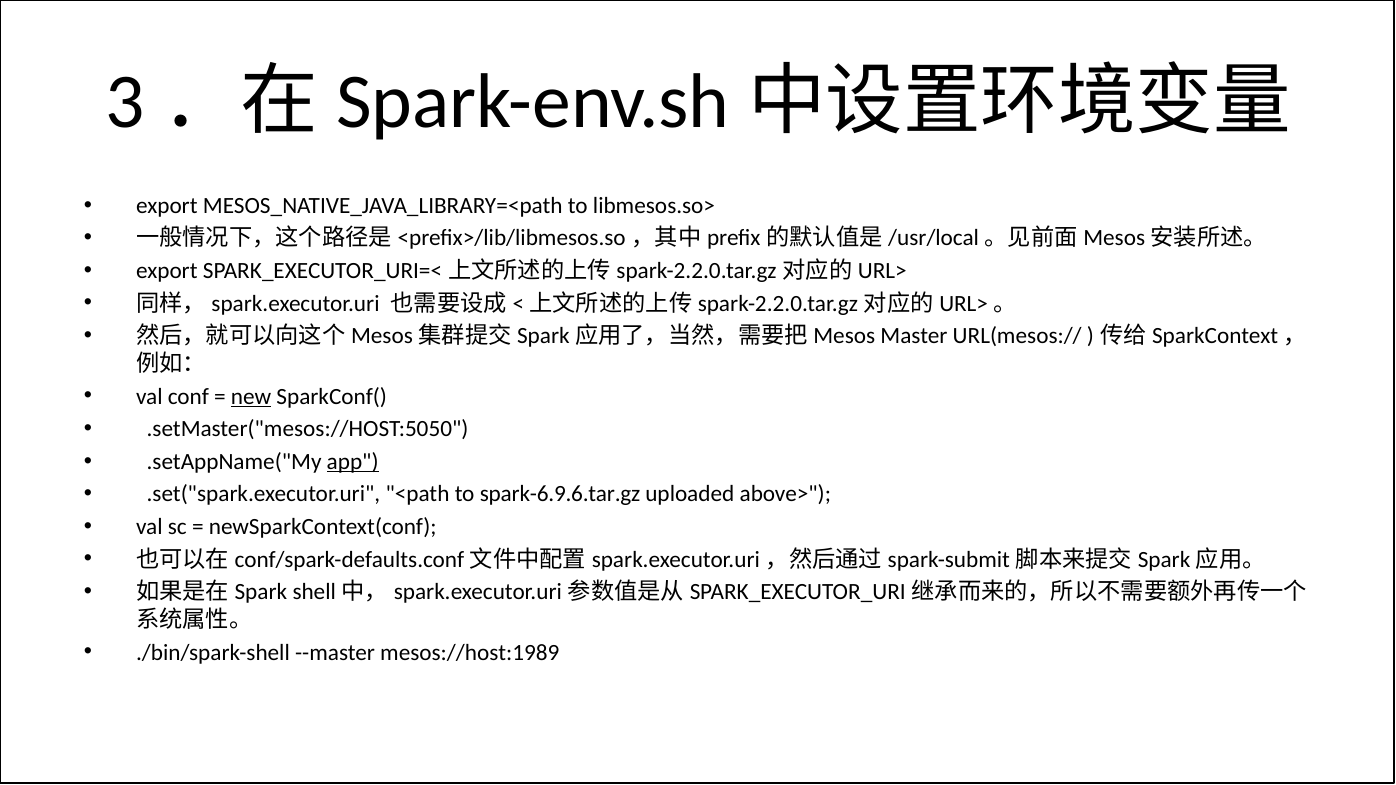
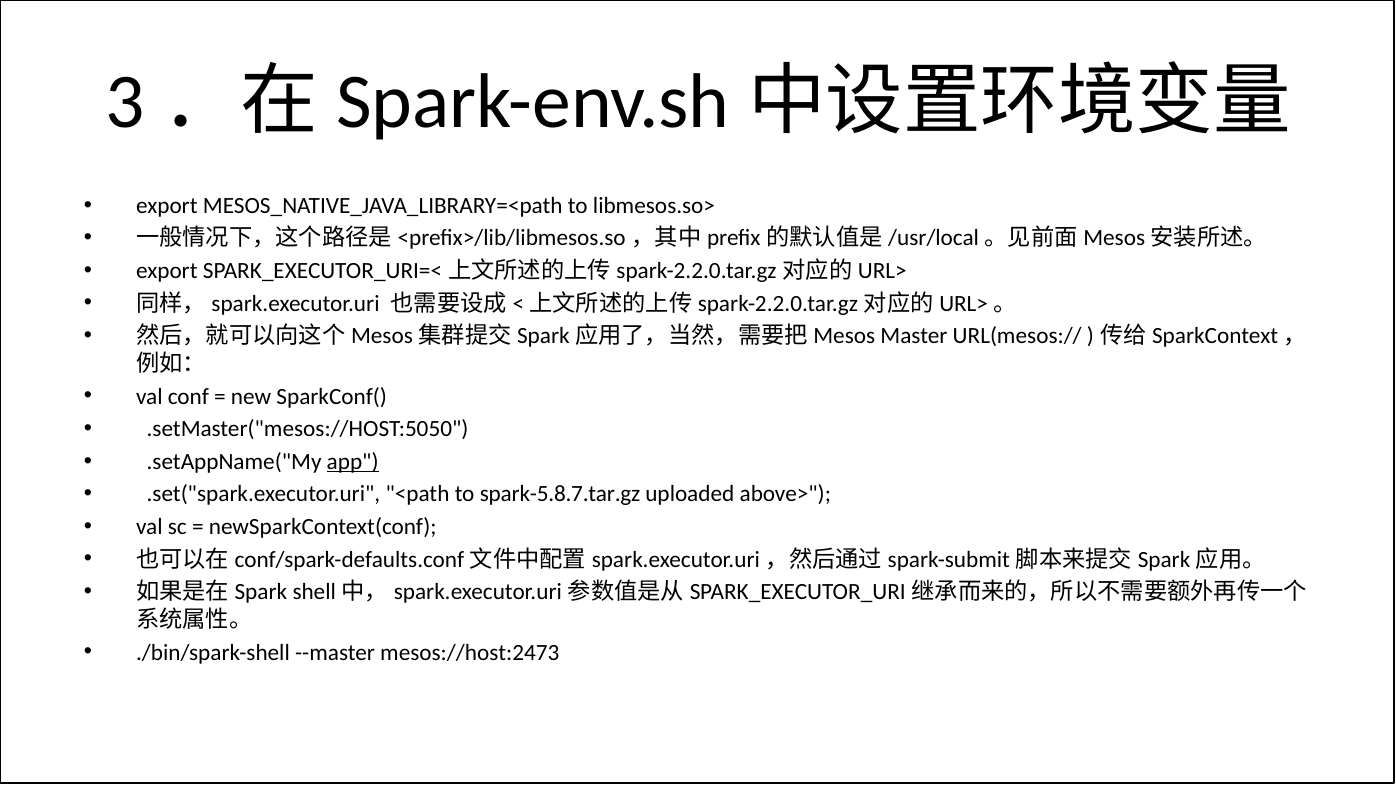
new underline: present -> none
spark-6.9.6.tar.gz: spark-6.9.6.tar.gz -> spark-5.8.7.tar.gz
mesos://host:1989: mesos://host:1989 -> mesos://host:2473
